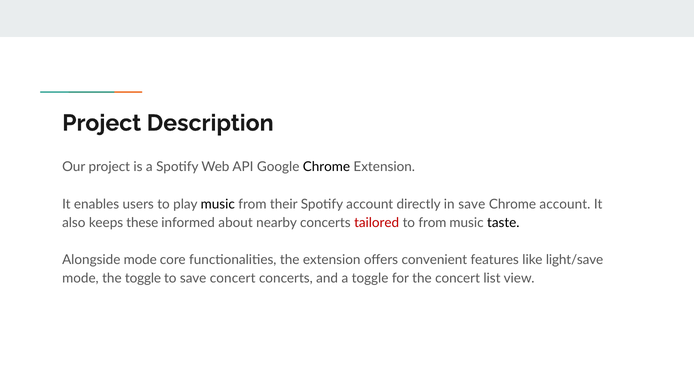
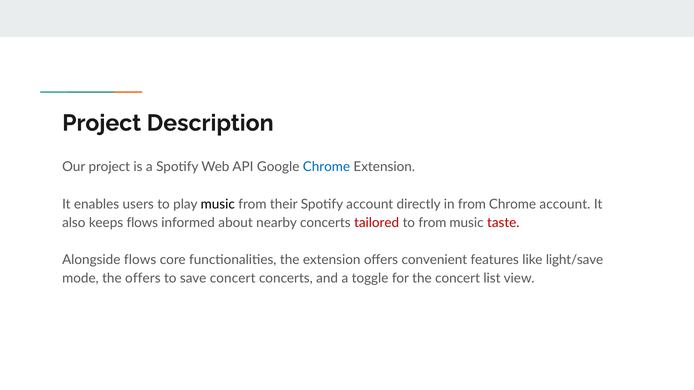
Chrome at (326, 167) colour: black -> blue
in save: save -> from
keeps these: these -> flows
taste colour: black -> red
Alongside mode: mode -> flows
the toggle: toggle -> offers
